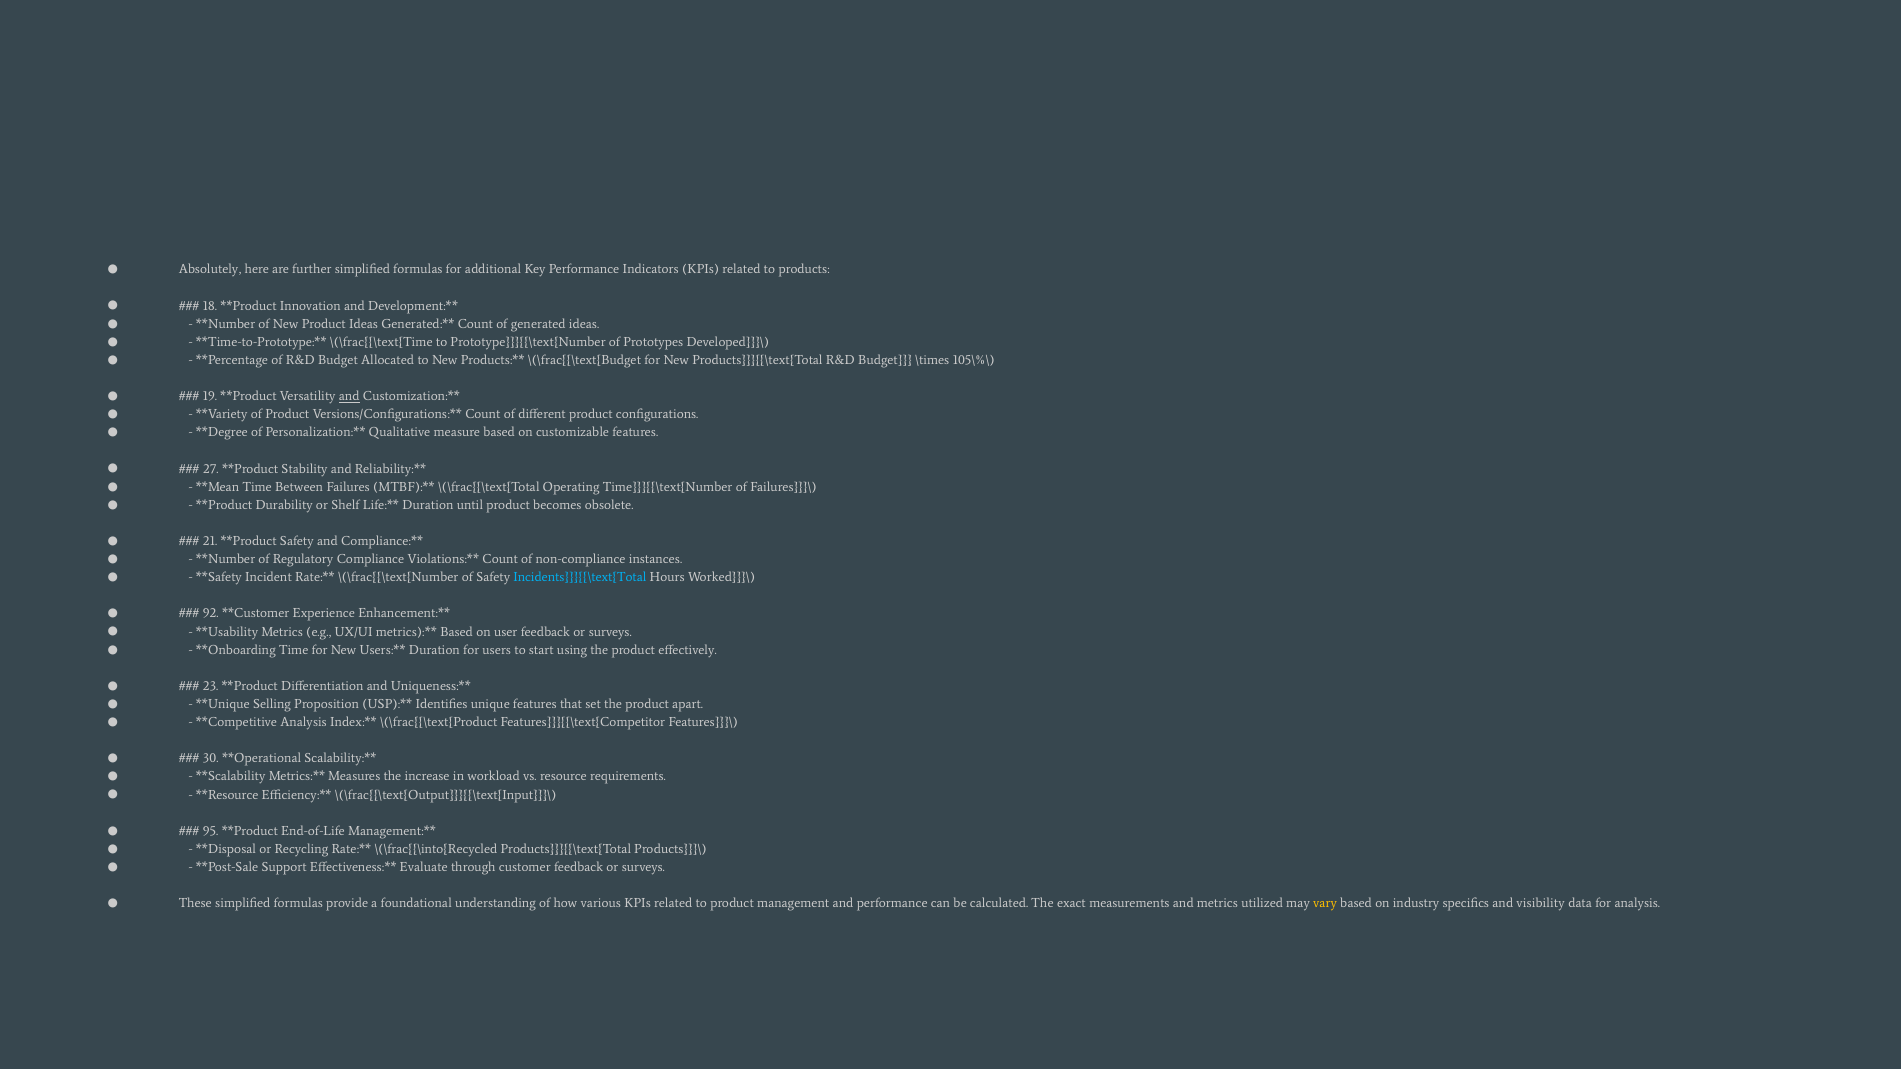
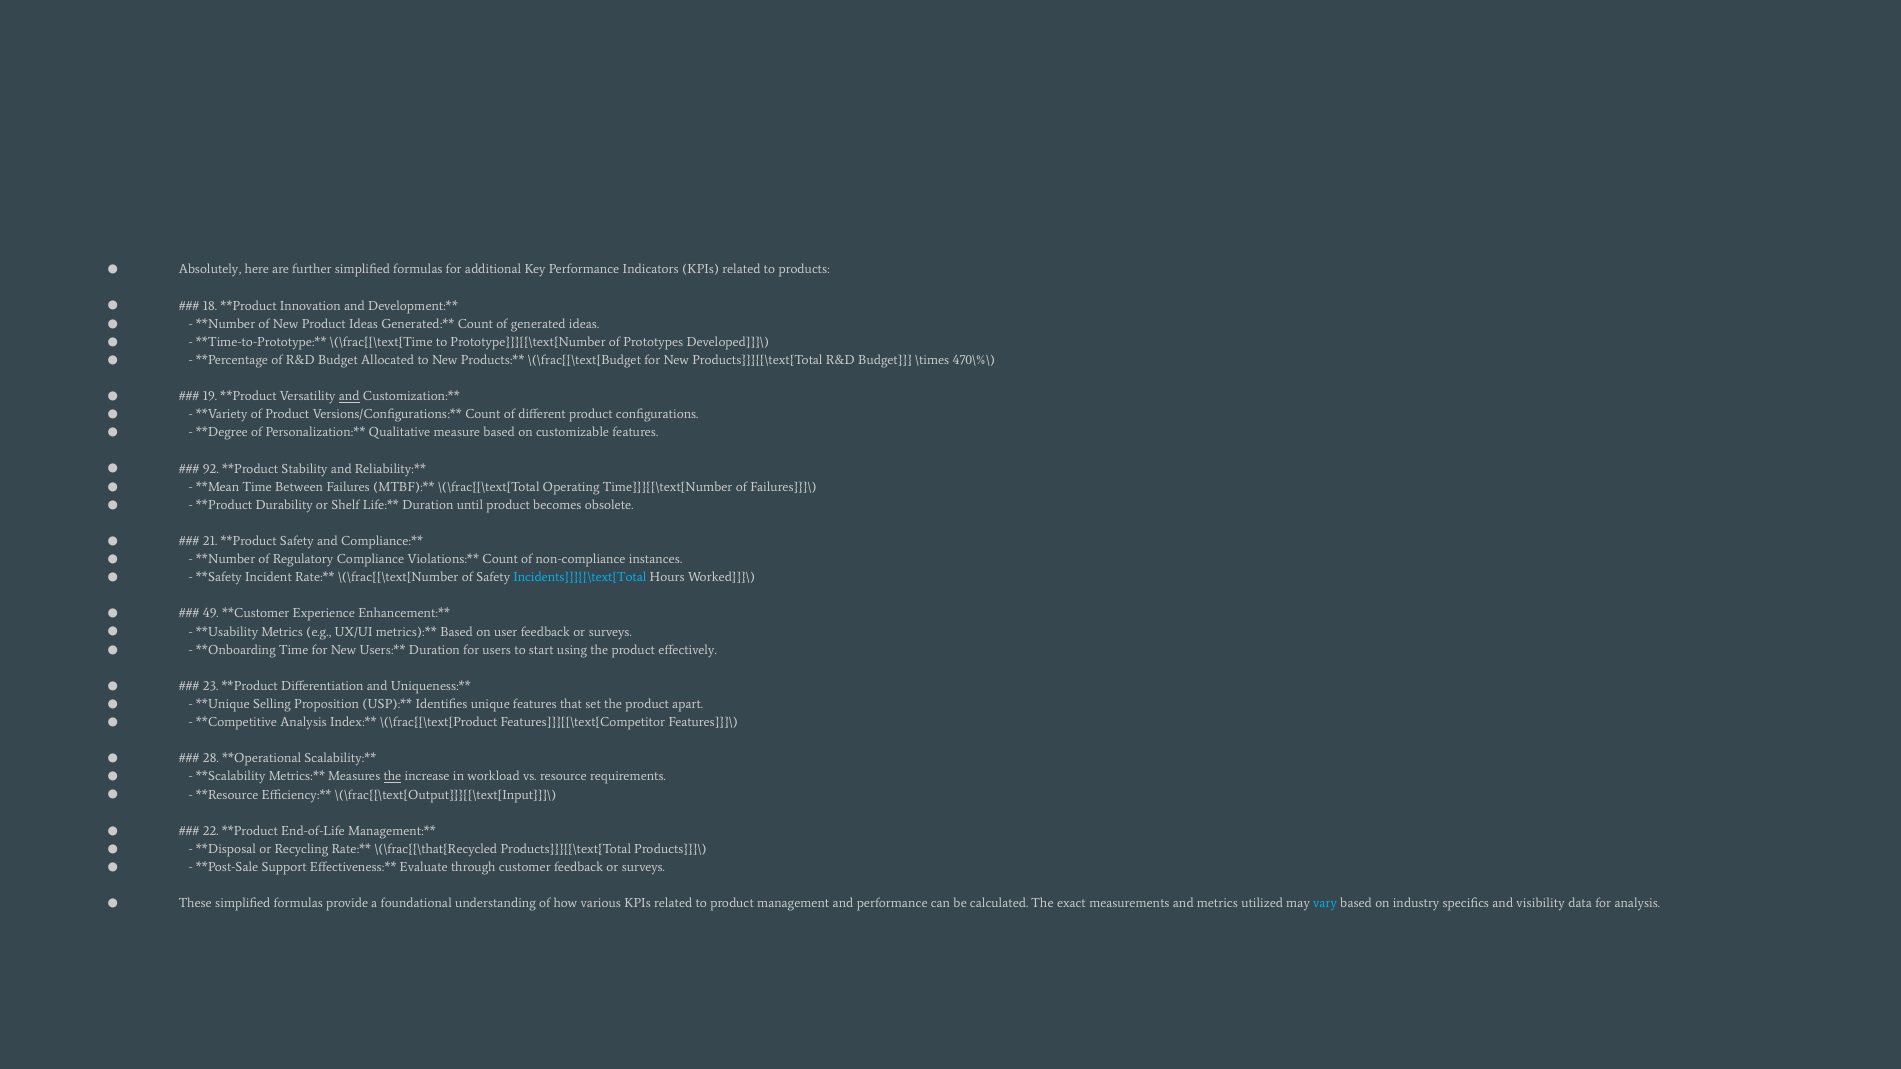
105\%\: 105\%\ -> 470\%\
27: 27 -> 92
92: 92 -> 49
30: 30 -> 28
the at (392, 777) underline: none -> present
95: 95 -> 22
\(\frac{{\into{Recycled: \(\frac{{\into{Recycled -> \(\frac{{\that{Recycled
vary colour: yellow -> light blue
